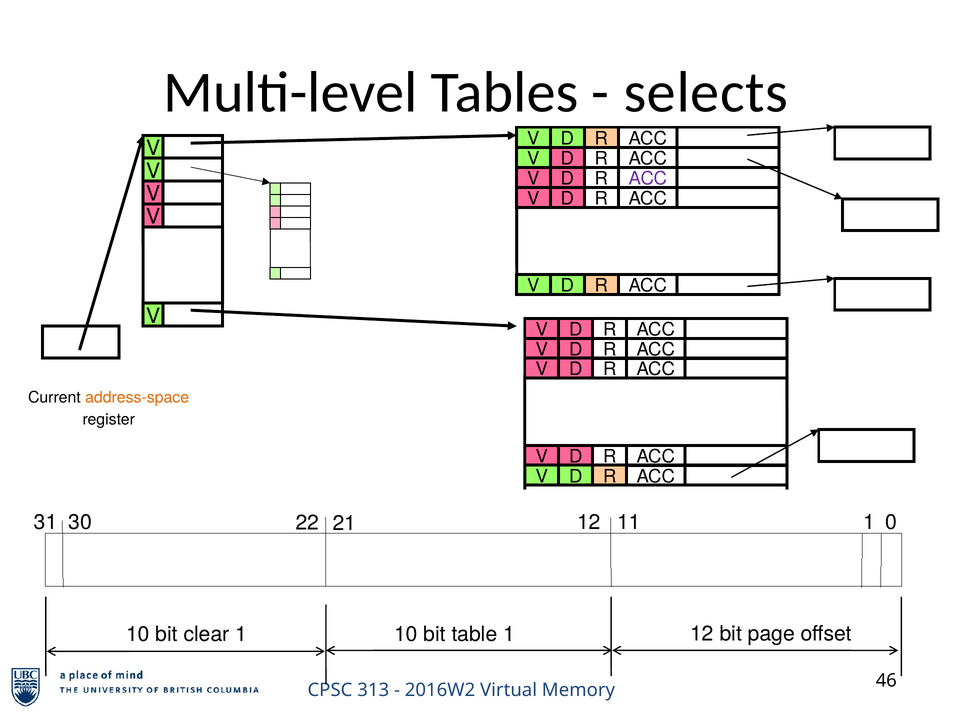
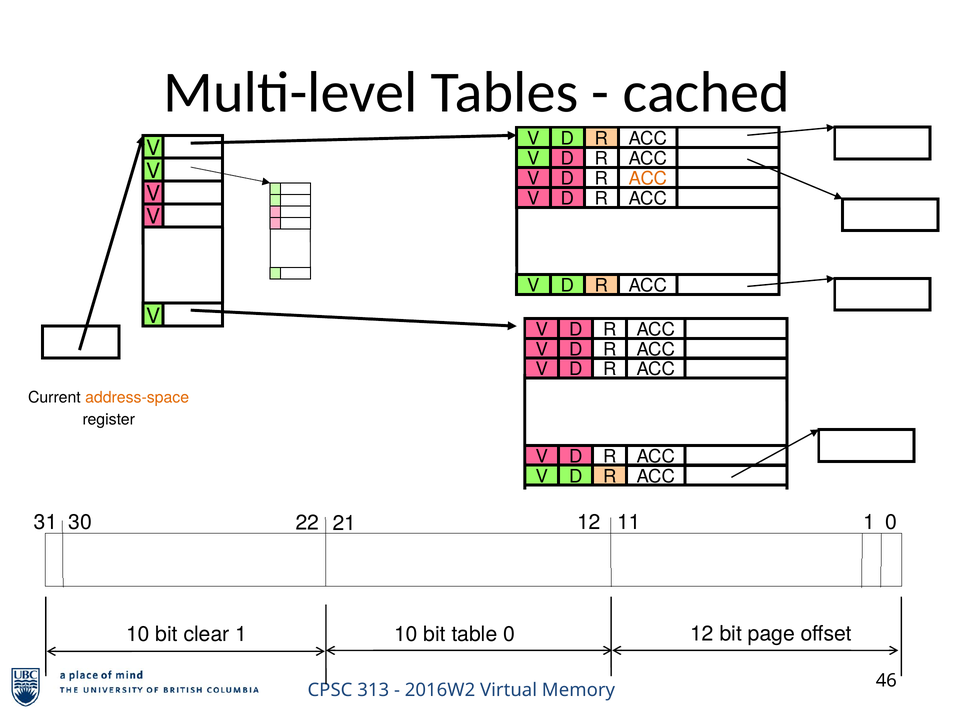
selects: selects -> cached
ACC at (648, 179) colour: purple -> orange
table 1: 1 -> 0
